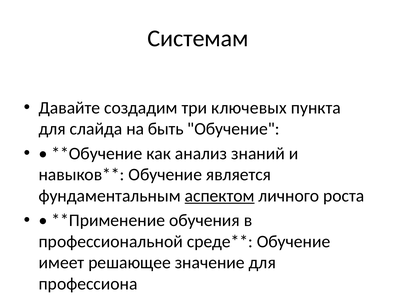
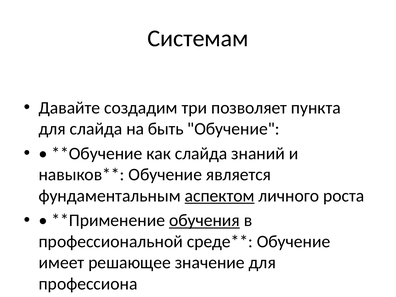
ключевых: ключевых -> позволяет
как анализ: анализ -> слайда
обучения underline: none -> present
